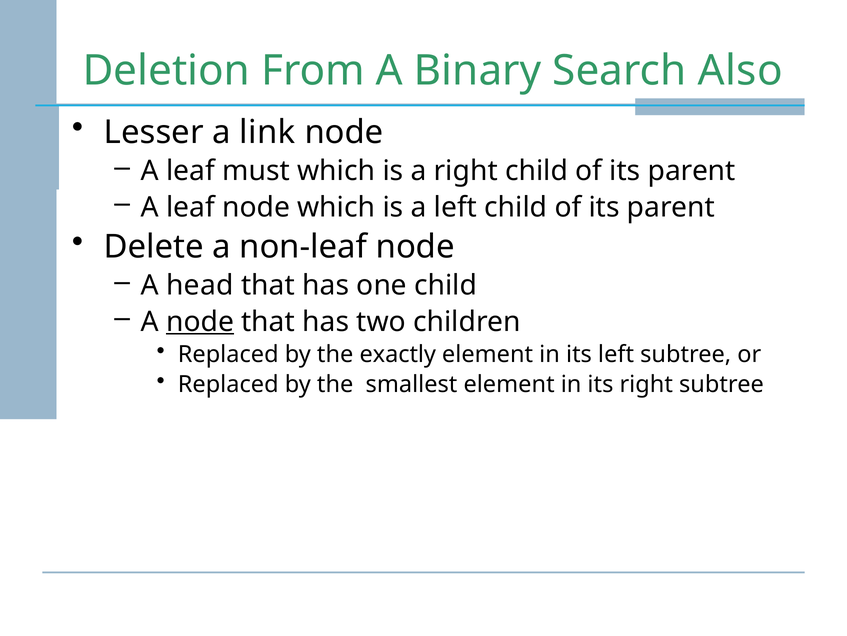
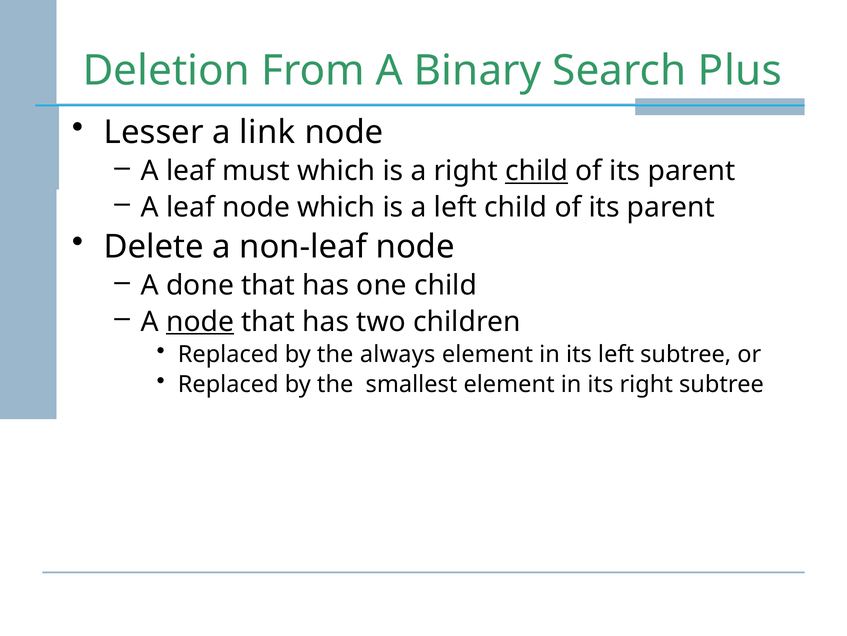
Also: Also -> Plus
child at (537, 171) underline: none -> present
head: head -> done
exactly: exactly -> always
